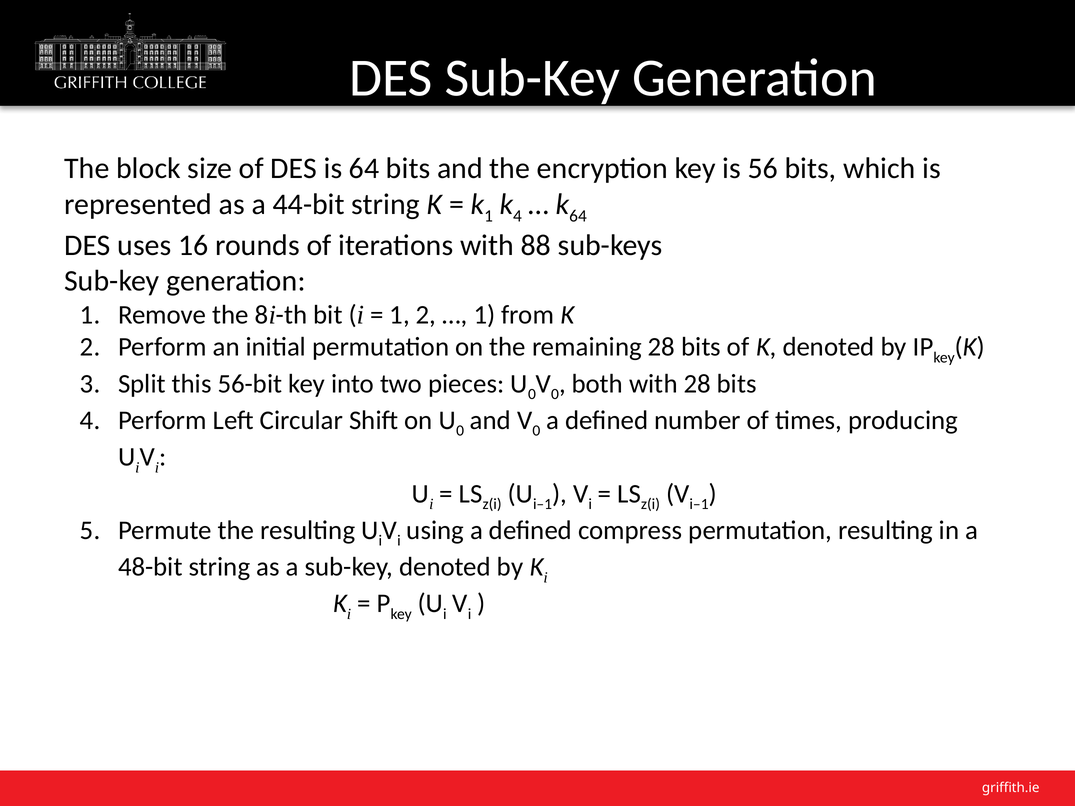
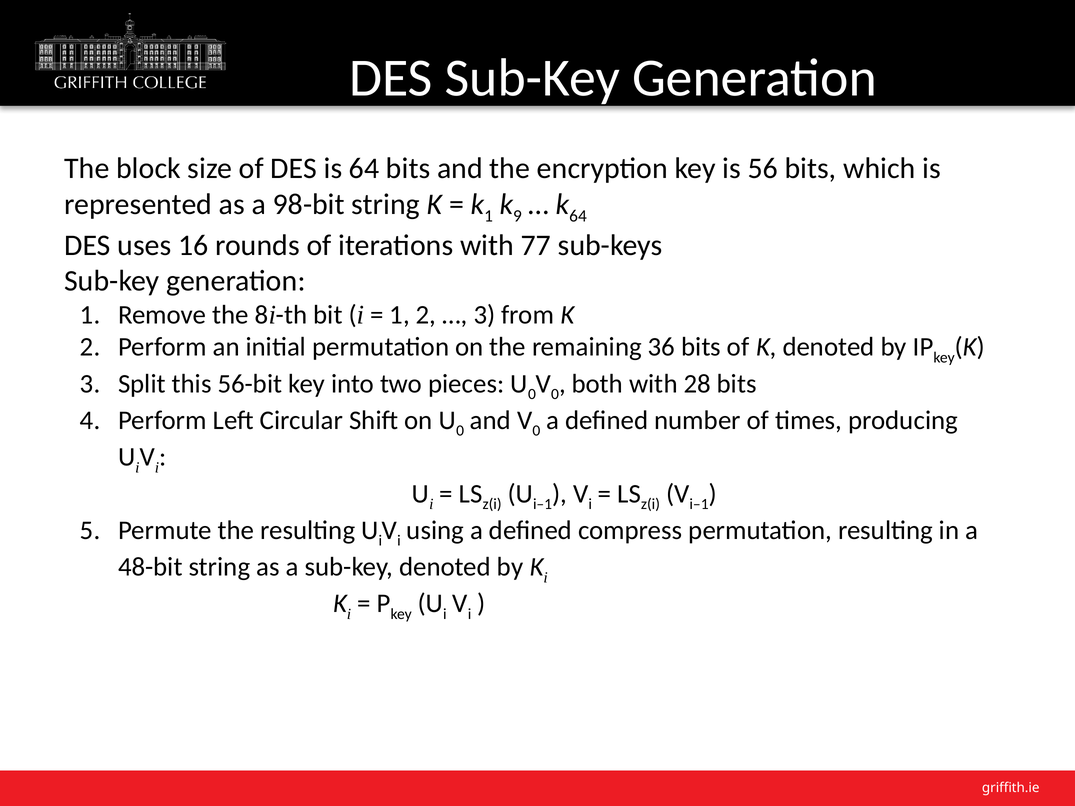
44-bit: 44-bit -> 98-bit
k 4: 4 -> 9
88: 88 -> 77
1 at (484, 315): 1 -> 3
remaining 28: 28 -> 36
